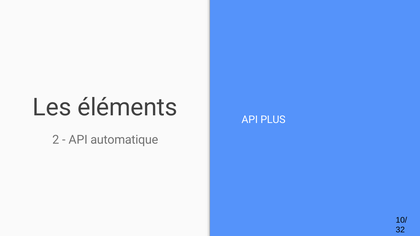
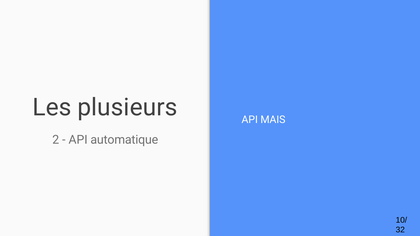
éléments: éléments -> plusieurs
PLUS: PLUS -> MAIS
